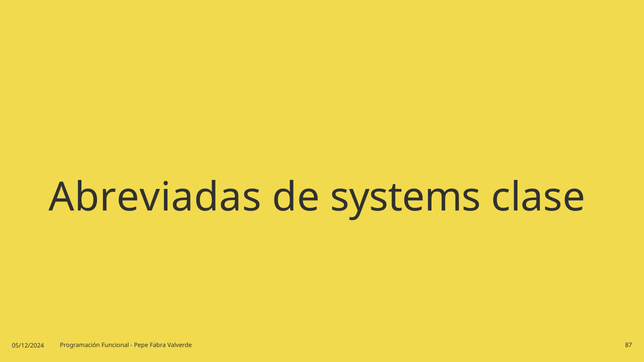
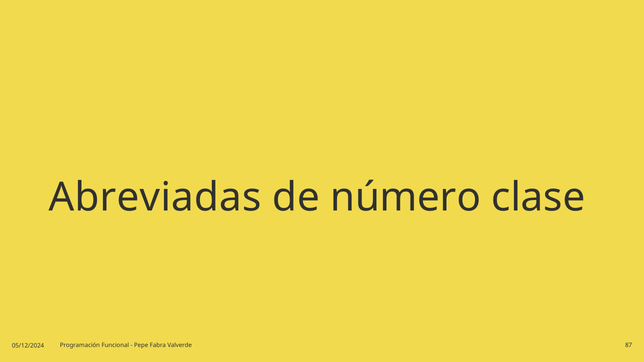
systems: systems -> número
